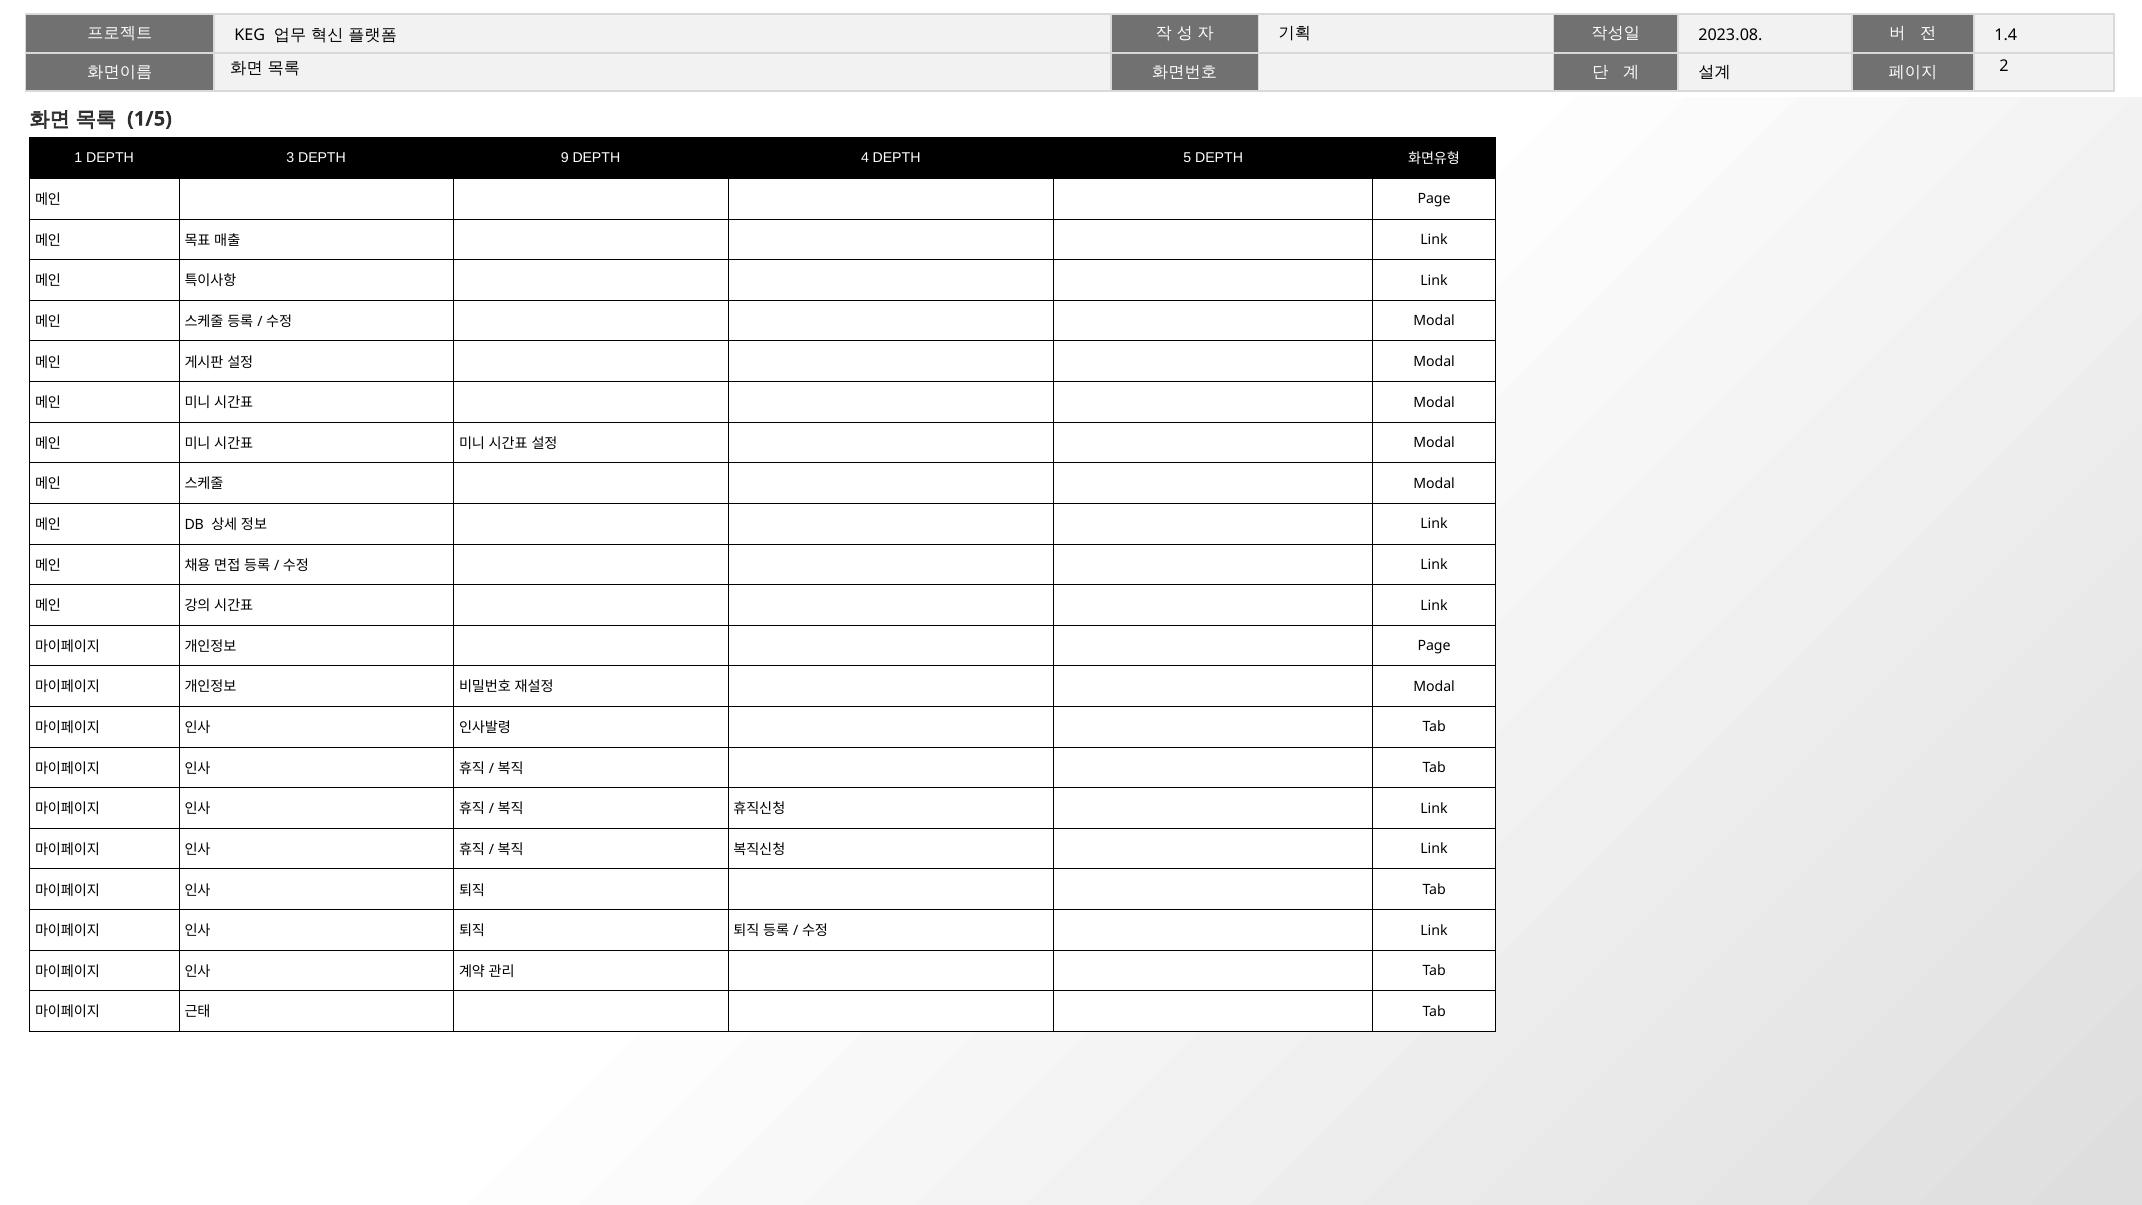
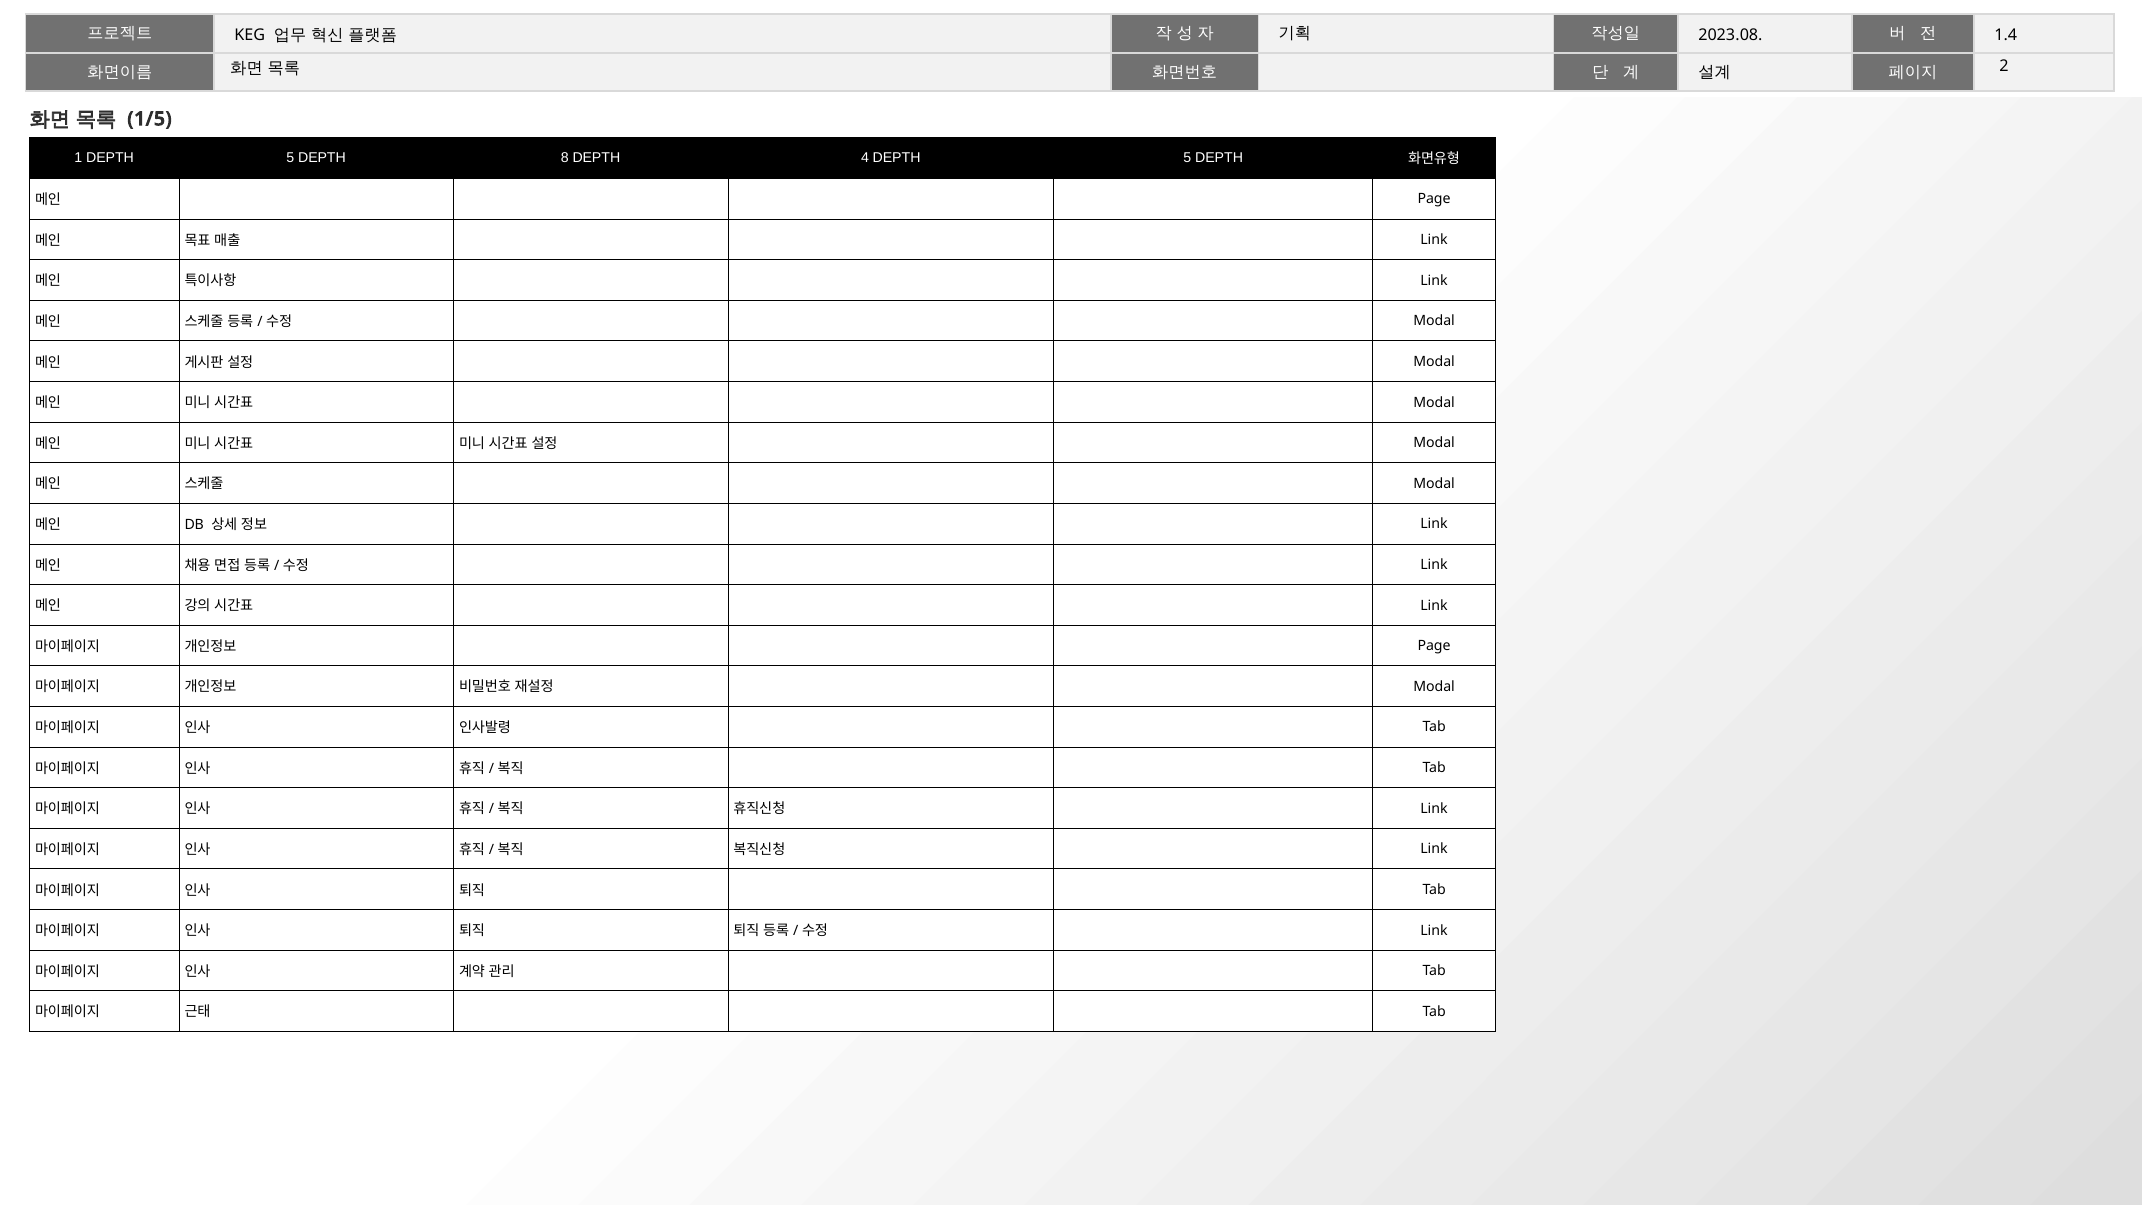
1 DEPTH 3: 3 -> 5
9: 9 -> 8
